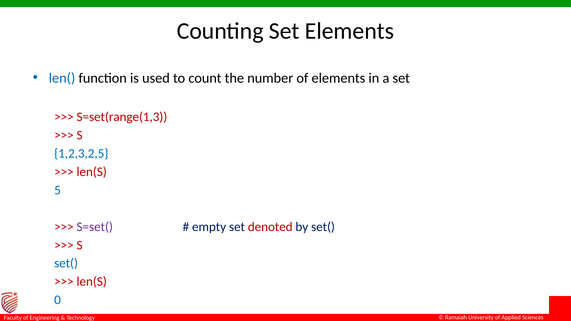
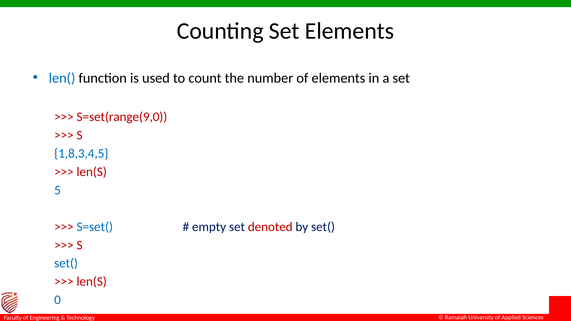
S=set(range(1,3: S=set(range(1,3 -> S=set(range(9,0
1,2,3,2,5: 1,2,3,2,5 -> 1,8,3,4,5
S=set( colour: purple -> blue
